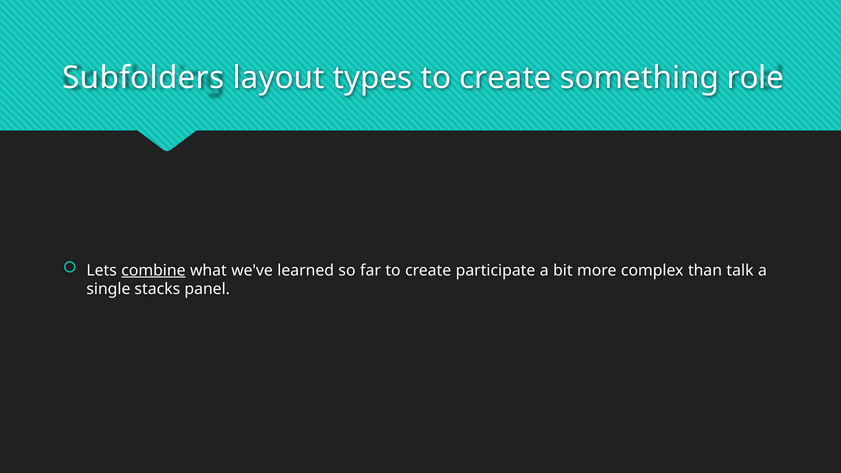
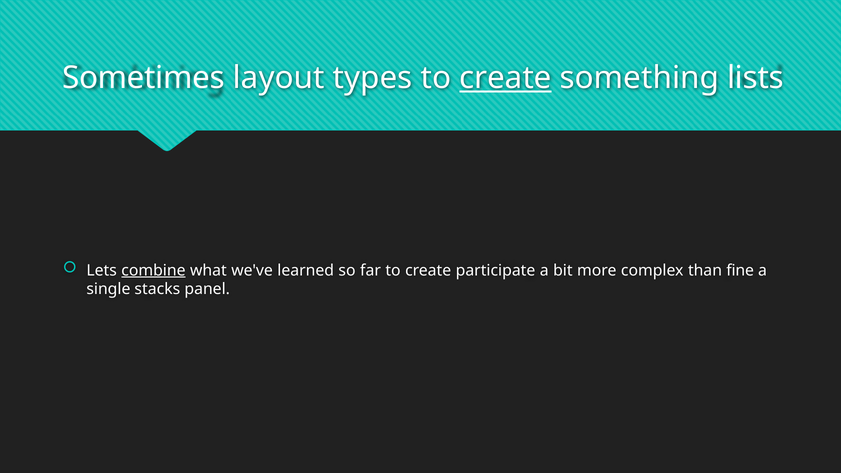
Subfolders: Subfolders -> Sometimes
create at (506, 78) underline: none -> present
role: role -> lists
talk: talk -> fine
